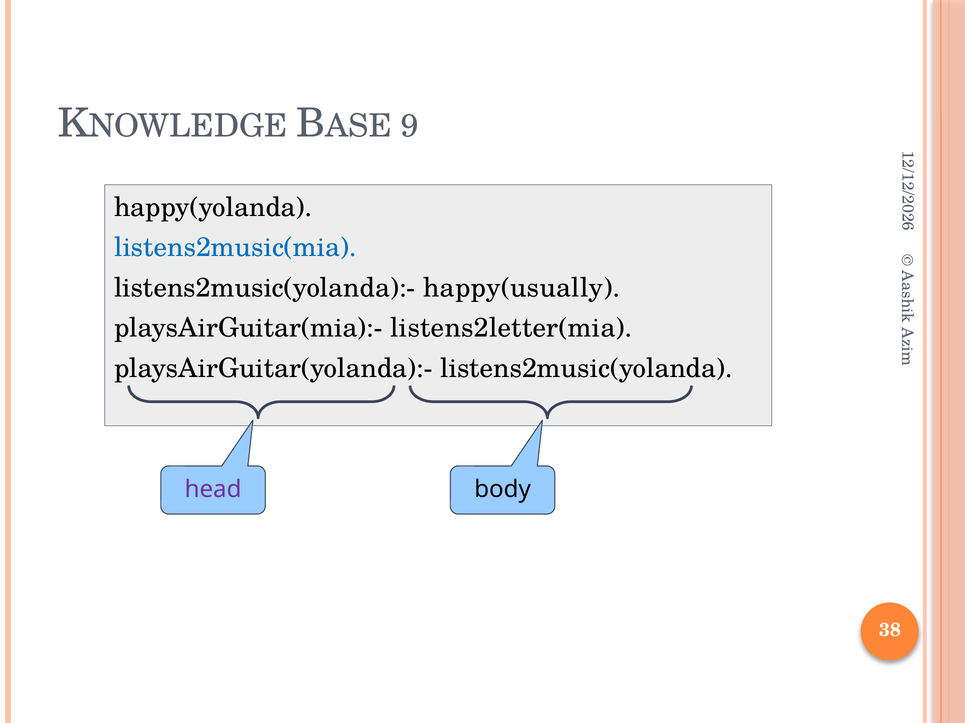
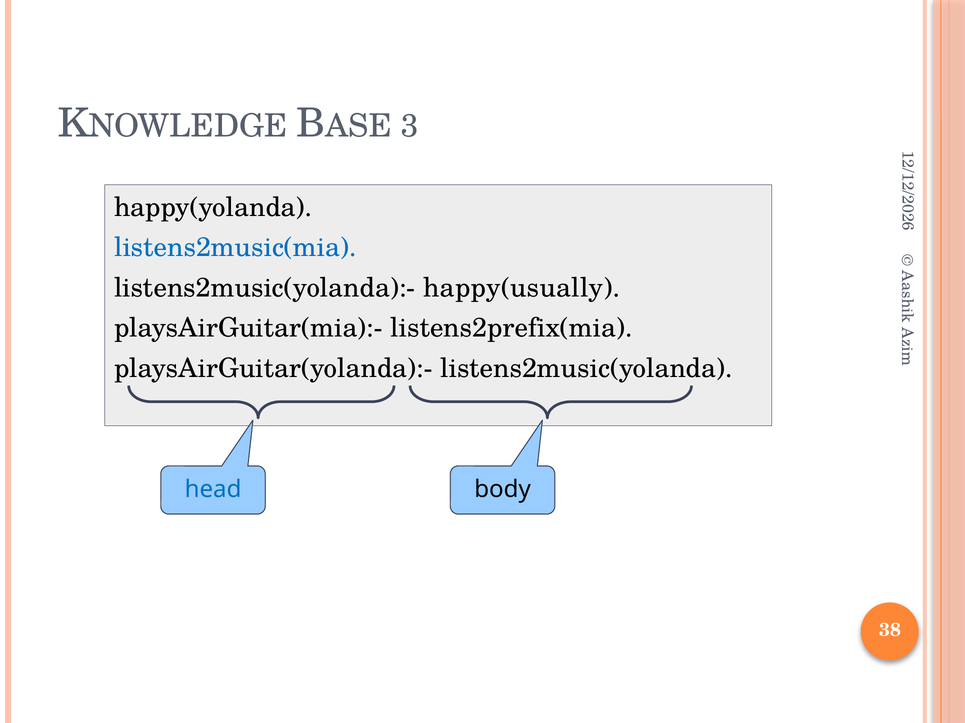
9: 9 -> 3
listens2letter(mia: listens2letter(mia -> listens2prefix(mia
head colour: purple -> blue
